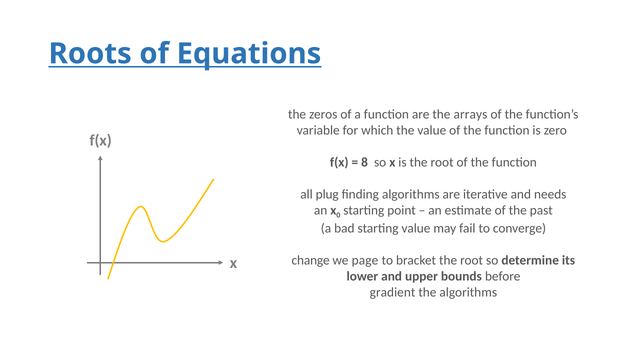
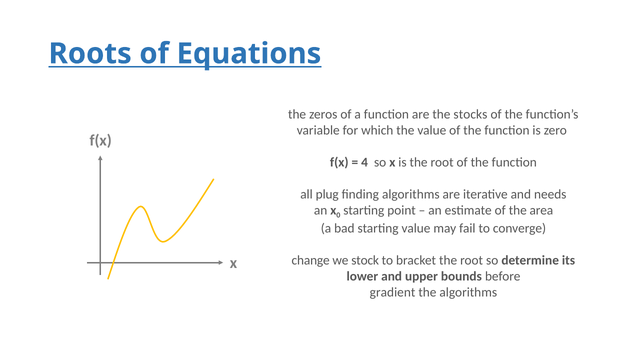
arrays: arrays -> stocks
8: 8 -> 4
past: past -> area
page: page -> stock
